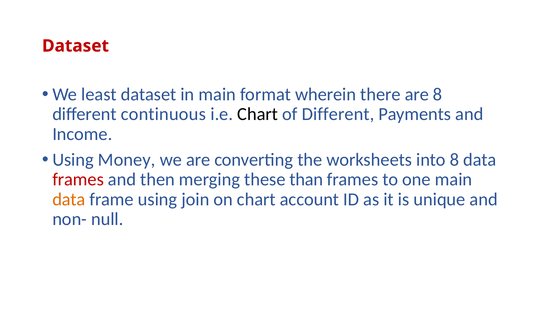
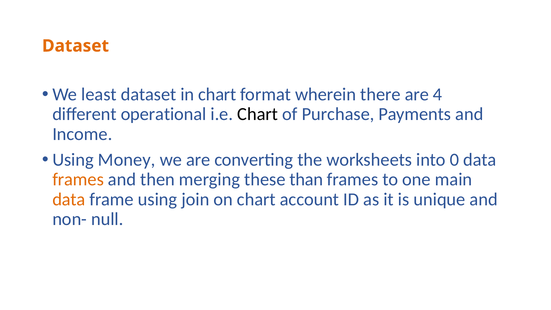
Dataset at (76, 46) colour: red -> orange
in main: main -> chart
are 8: 8 -> 4
continuous: continuous -> operational
of Different: Different -> Purchase
into 8: 8 -> 0
frames at (78, 180) colour: red -> orange
